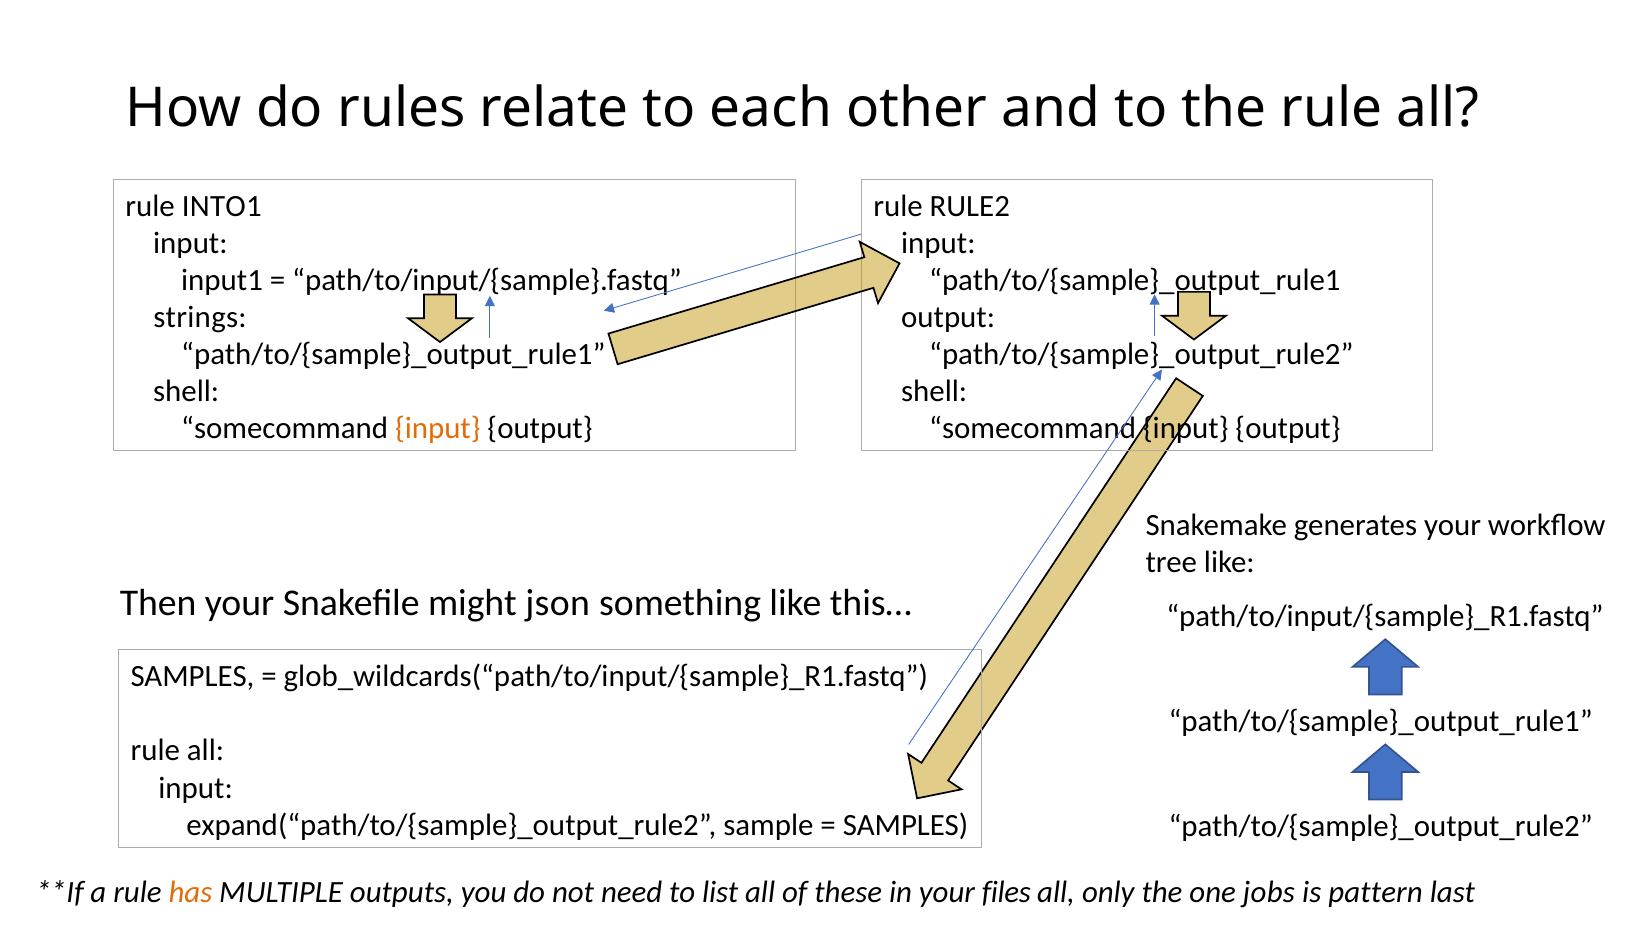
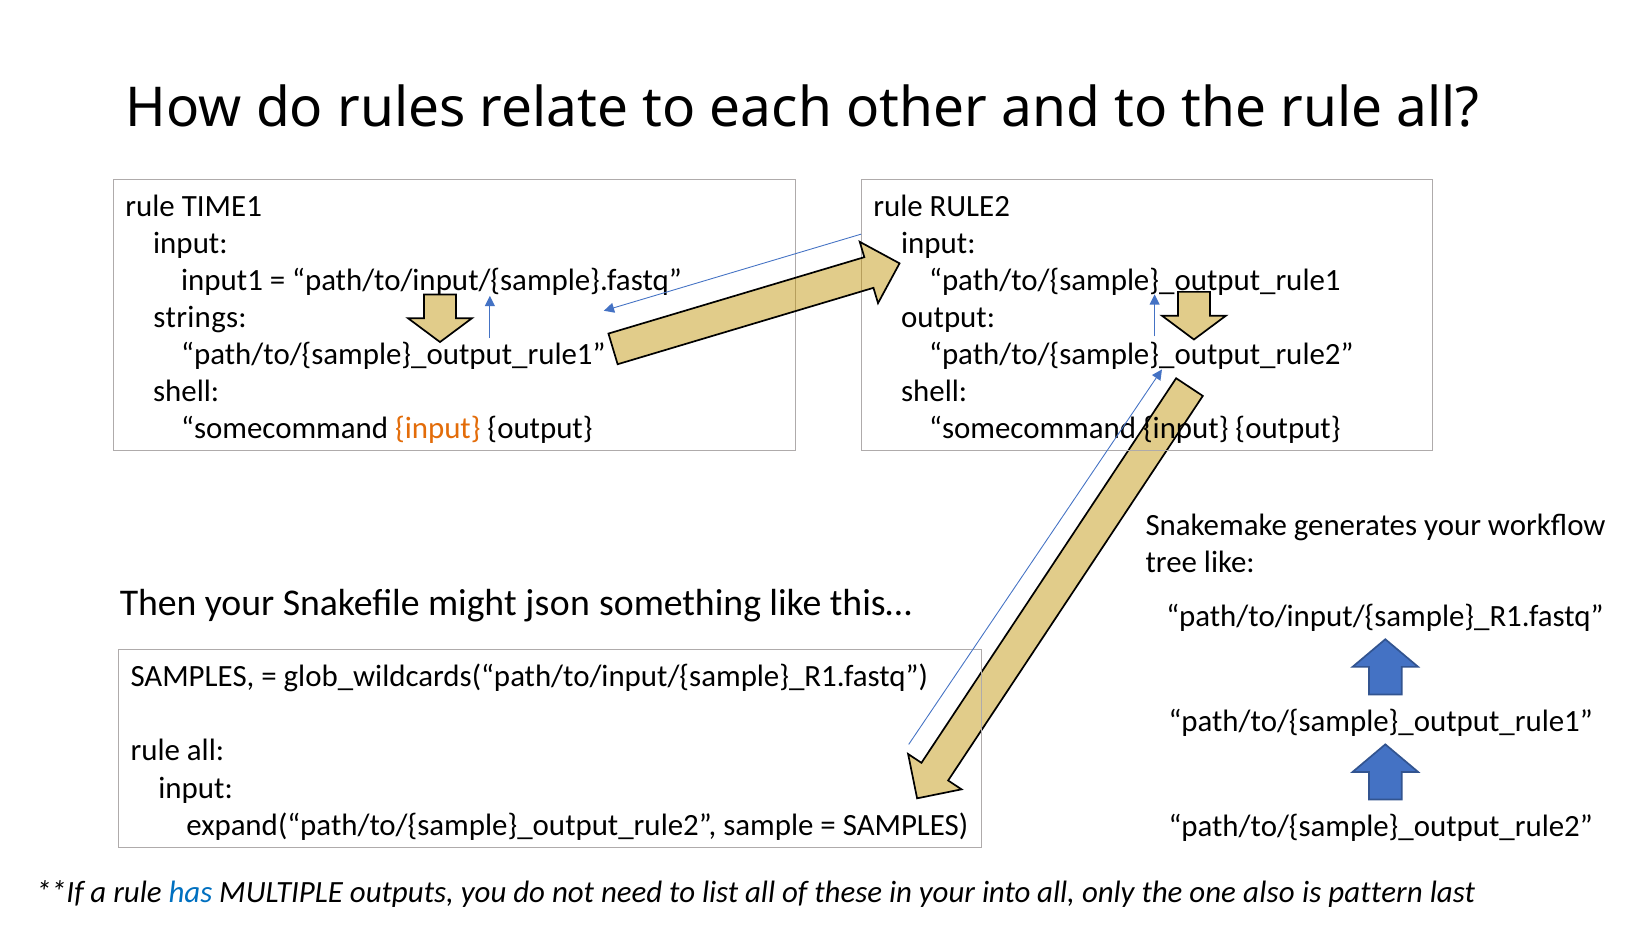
INTO1: INTO1 -> TIME1
has colour: orange -> blue
files: files -> into
jobs: jobs -> also
